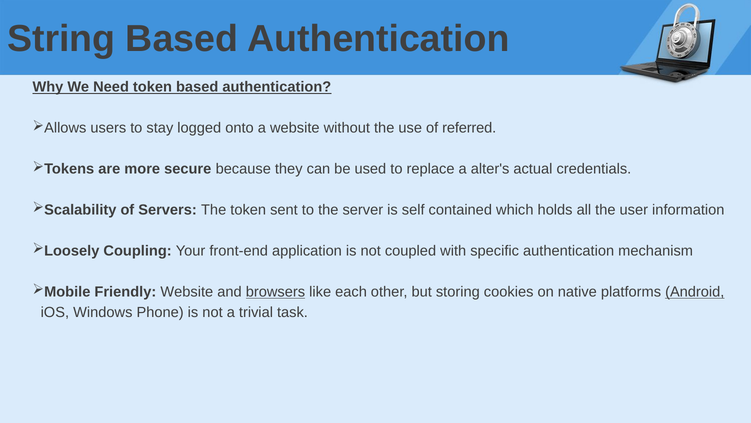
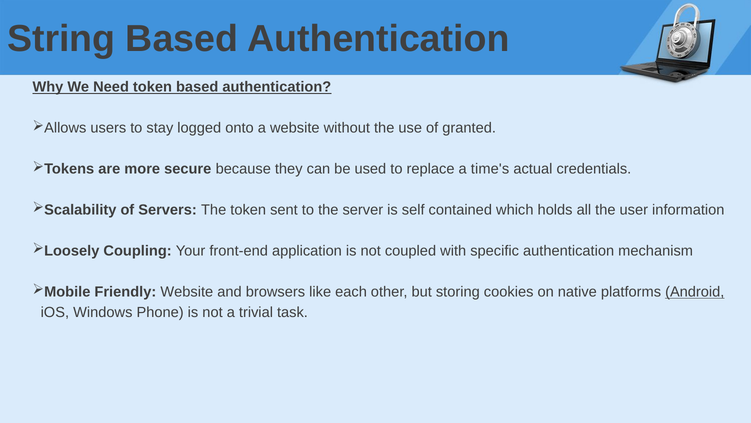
referred: referred -> granted
alter's: alter's -> time's
browsers underline: present -> none
